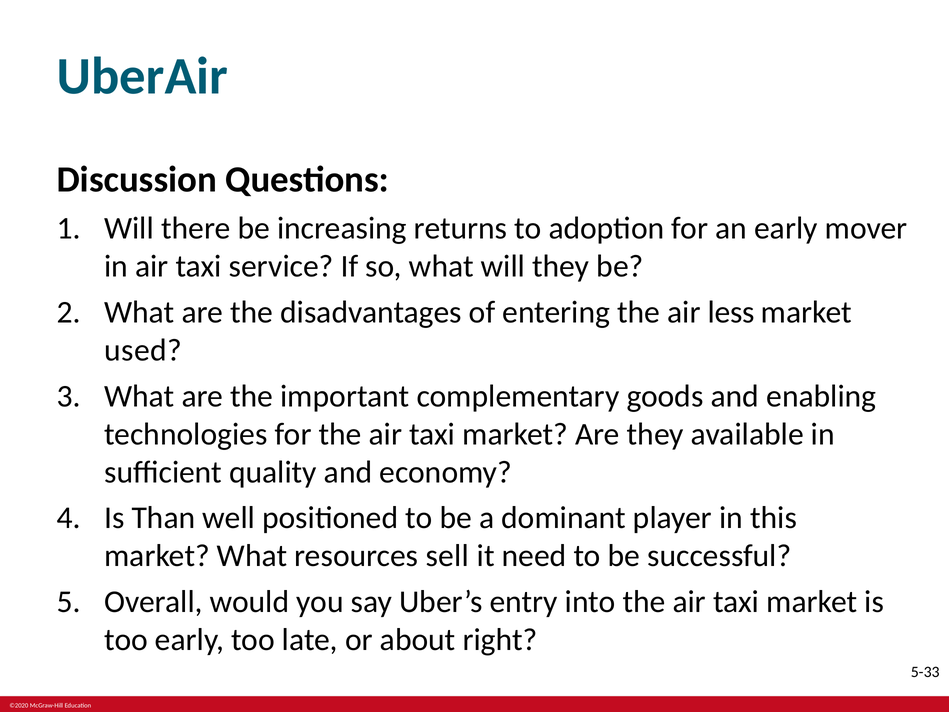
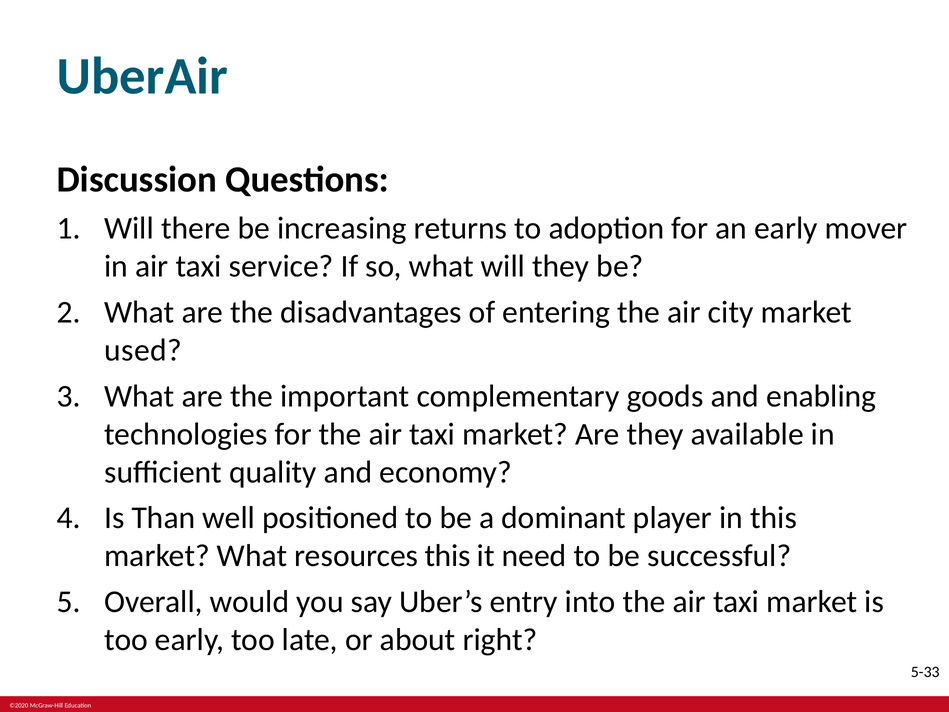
less: less -> city
resources sell: sell -> this
